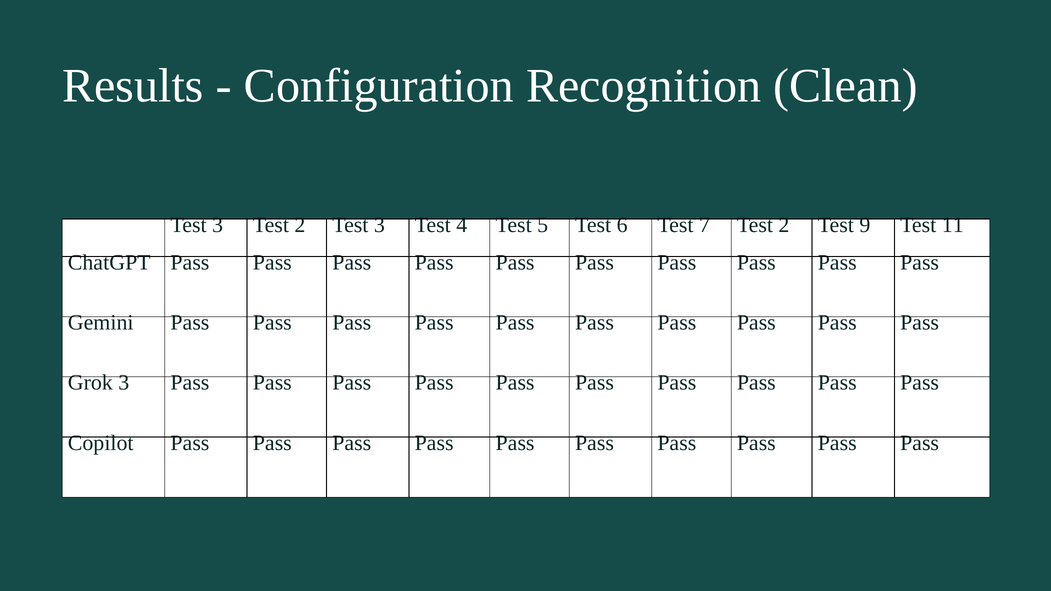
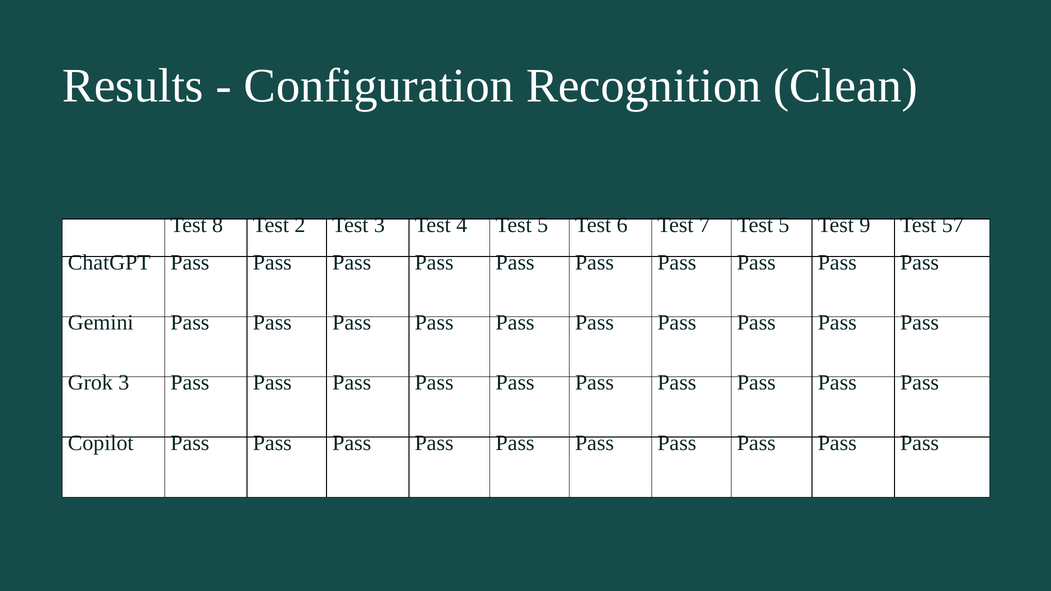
3 at (218, 225): 3 -> 8
7 Test 2: 2 -> 5
11: 11 -> 57
